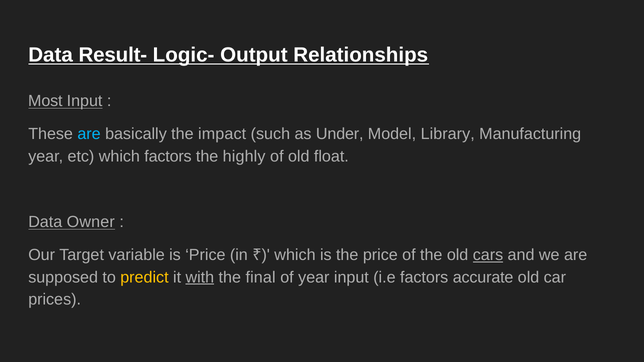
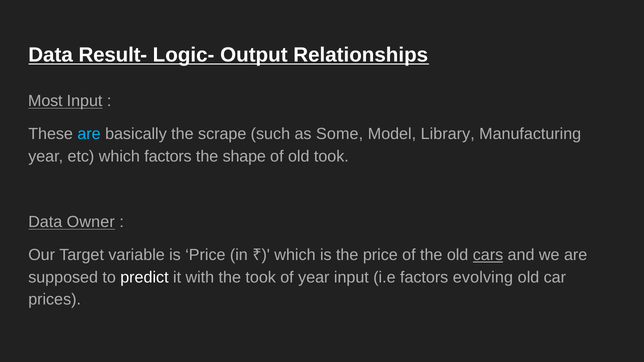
impact: impact -> scrape
Under: Under -> Some
highly: highly -> shape
old float: float -> took
predict colour: yellow -> white
with underline: present -> none
the final: final -> took
accurate: accurate -> evolving
